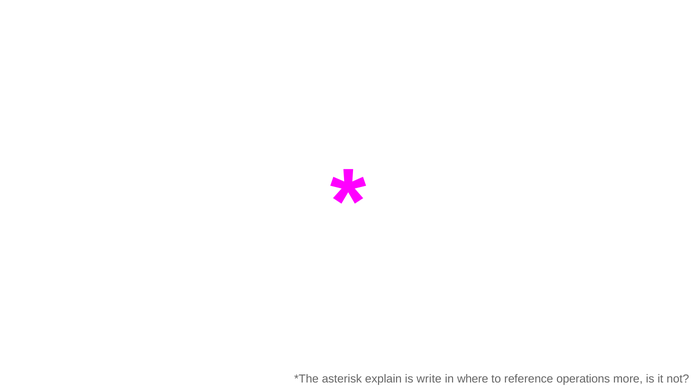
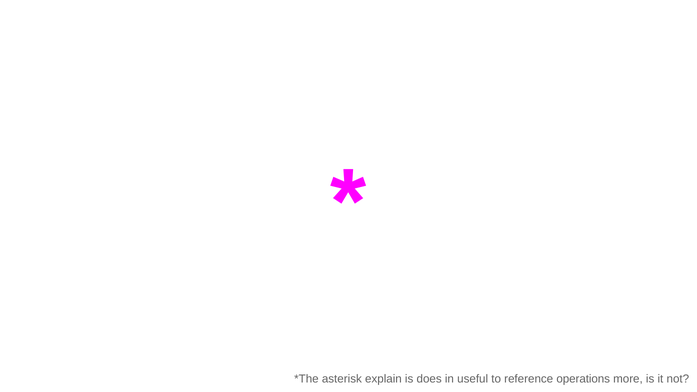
write: write -> does
where: where -> useful
